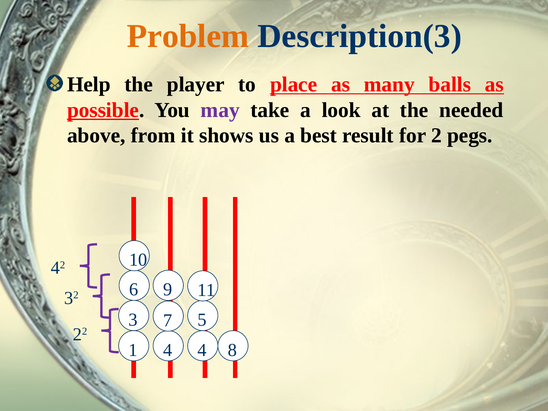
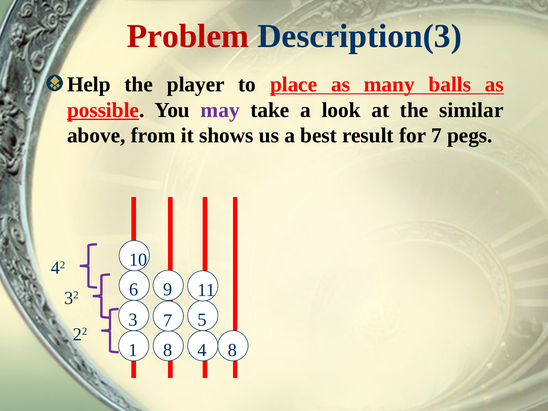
Problem colour: orange -> red
needed: needed -> similar
for 2: 2 -> 7
1 4: 4 -> 8
